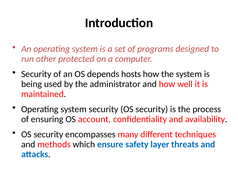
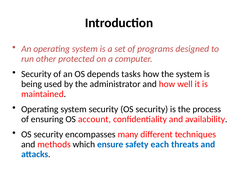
hosts: hosts -> tasks
layer: layer -> each
